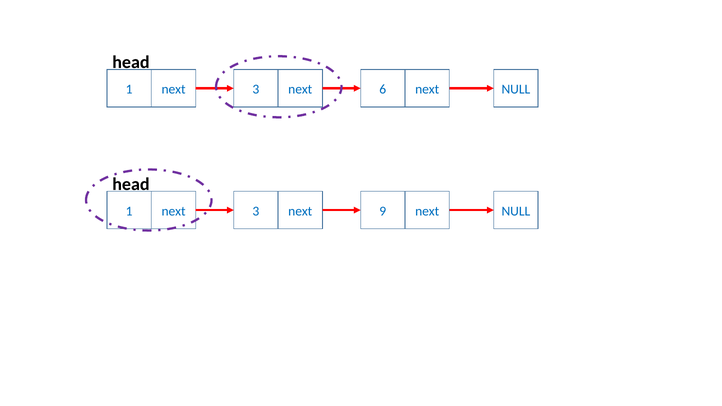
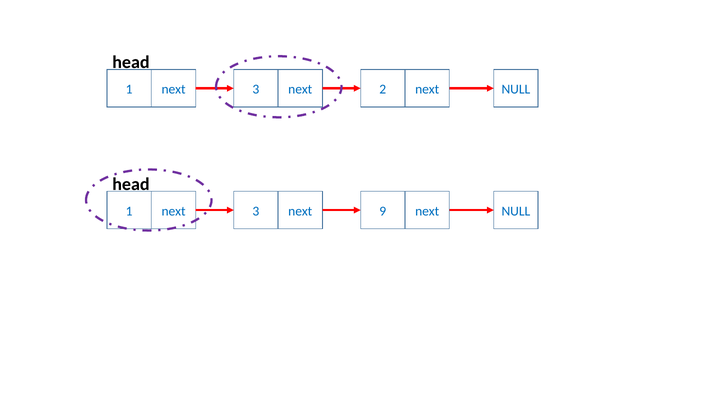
6: 6 -> 2
